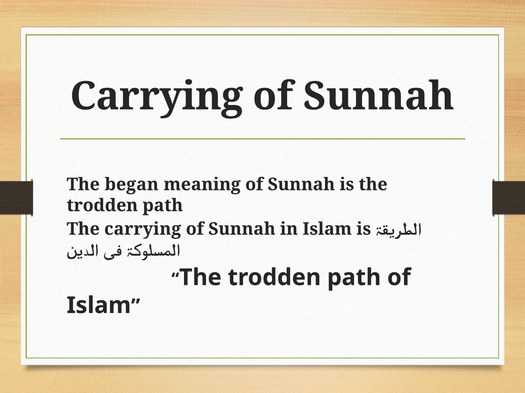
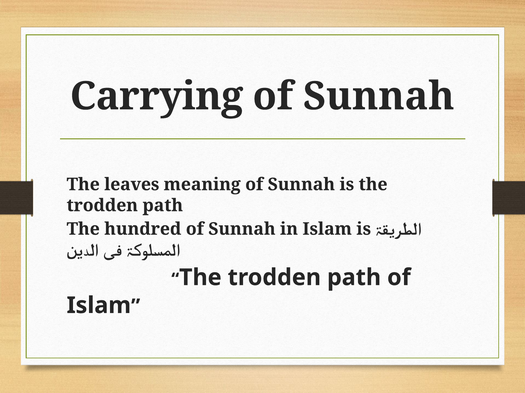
began: began -> leaves
The carrying: carrying -> hundred
